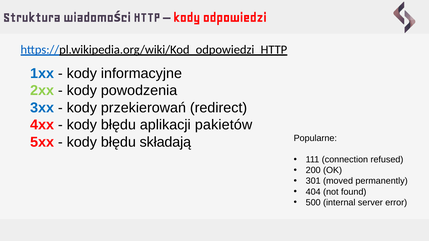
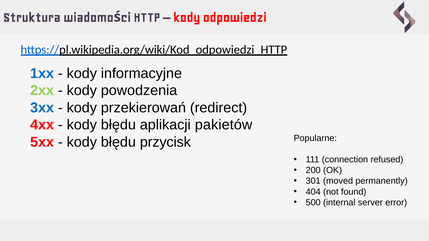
składają: składają -> przycisk
